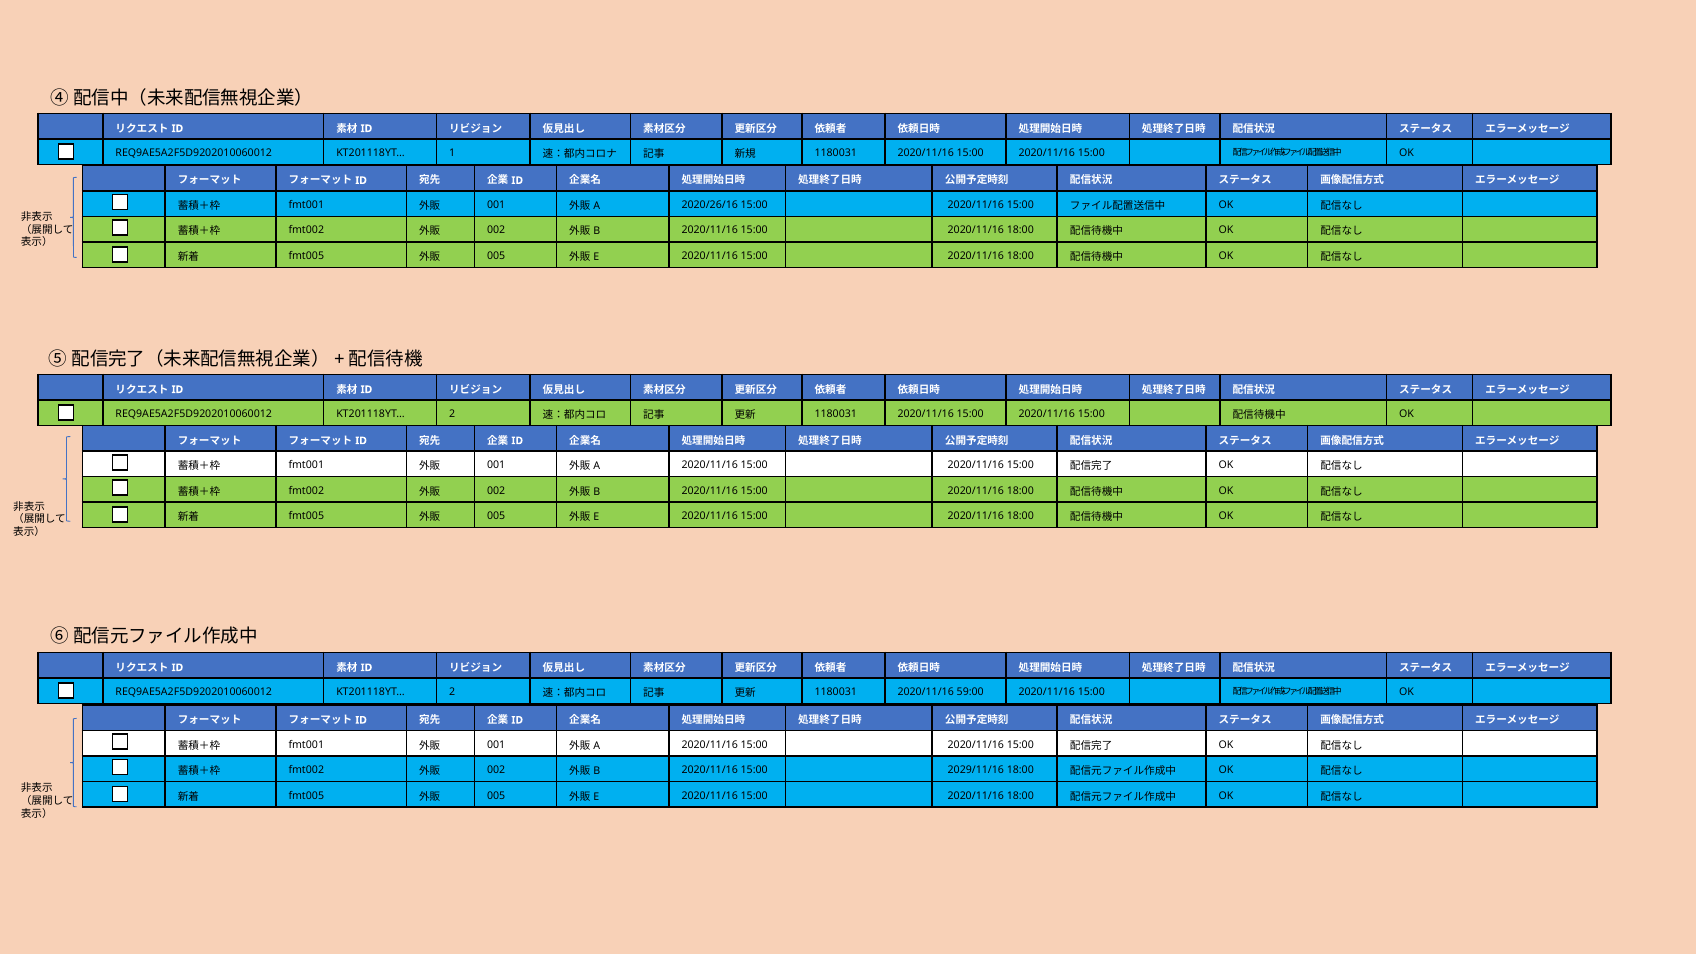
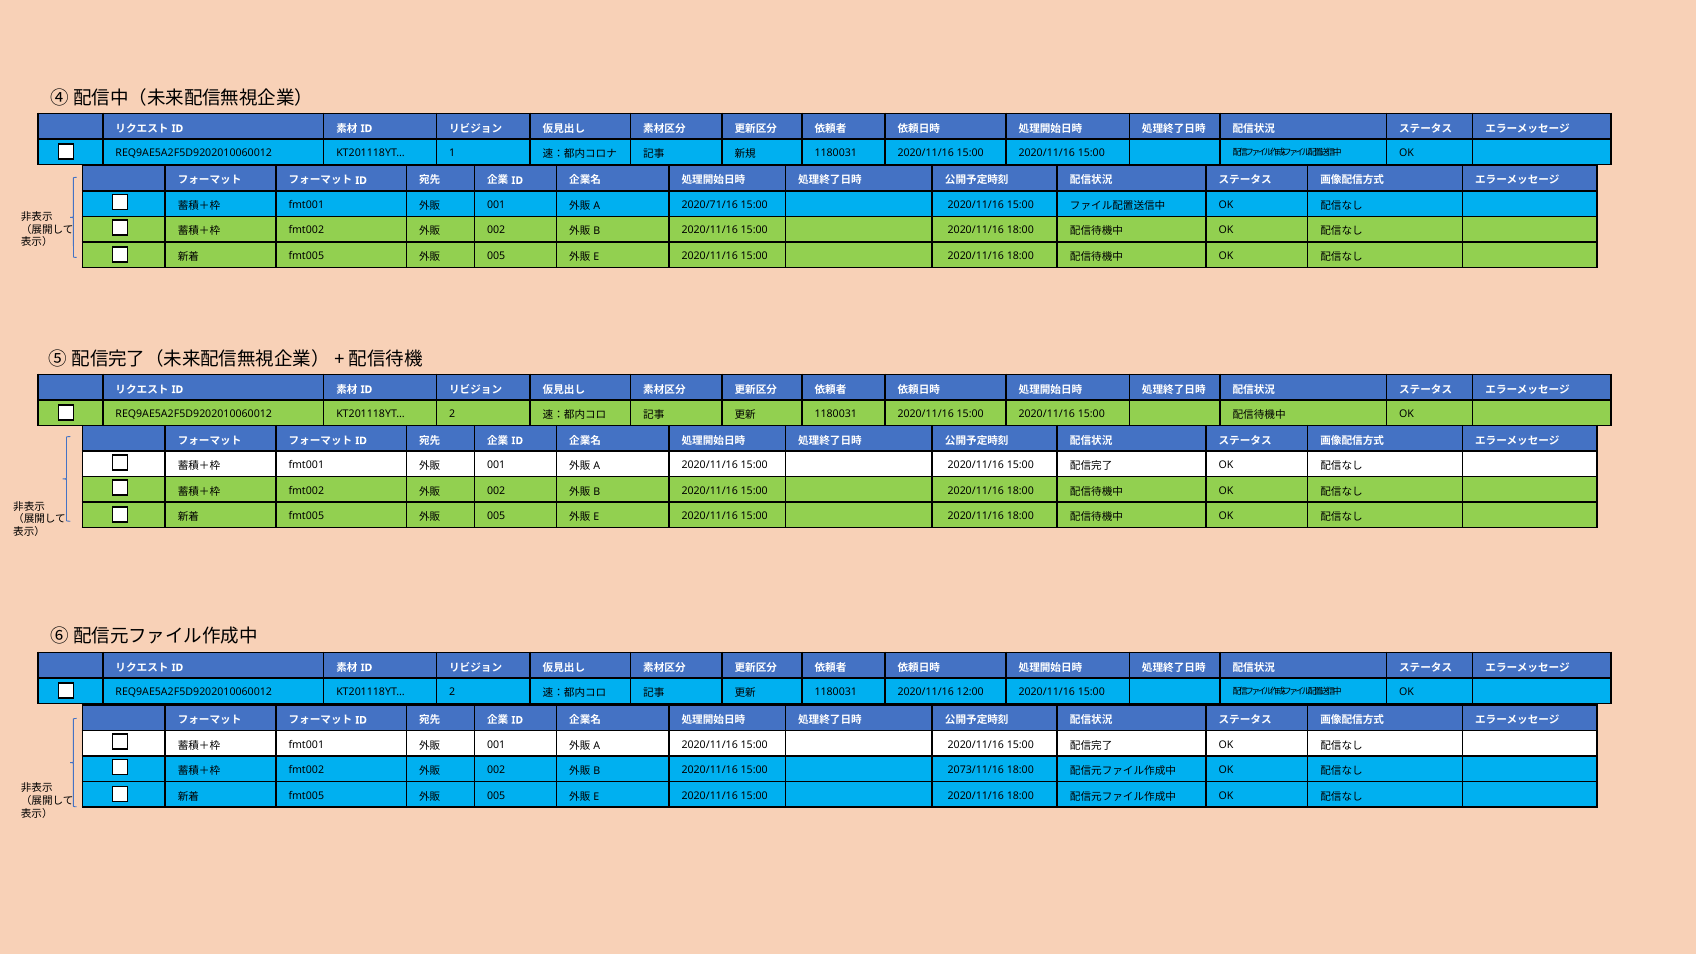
2020/26/16: 2020/26/16 -> 2020/71/16
59:00: 59:00 -> 12:00
2029/11/16: 2029/11/16 -> 2073/11/16
